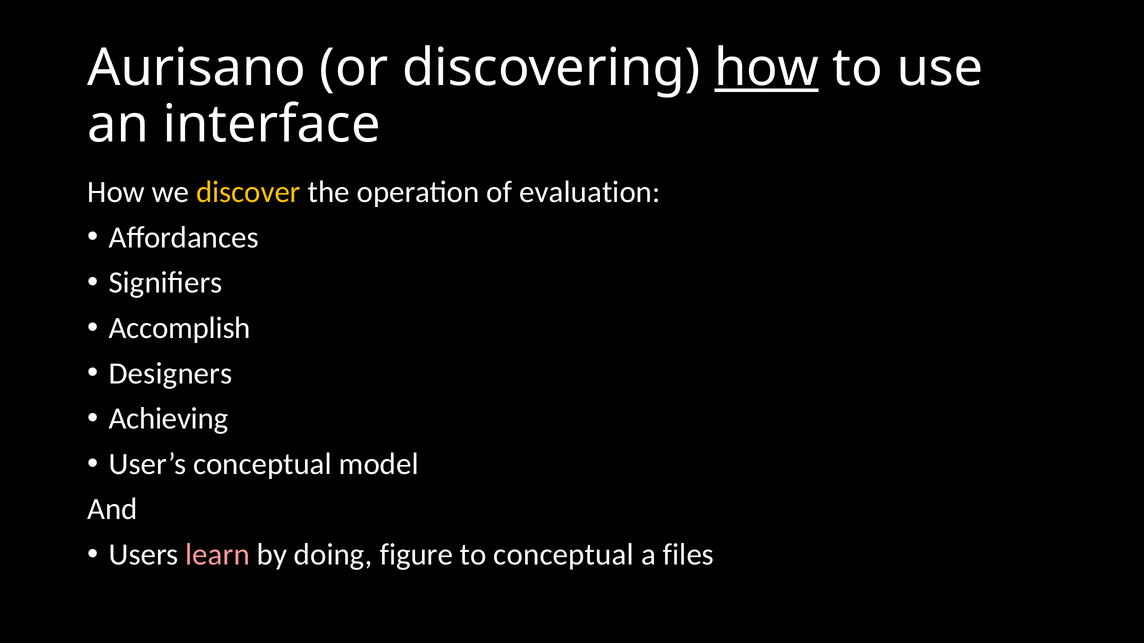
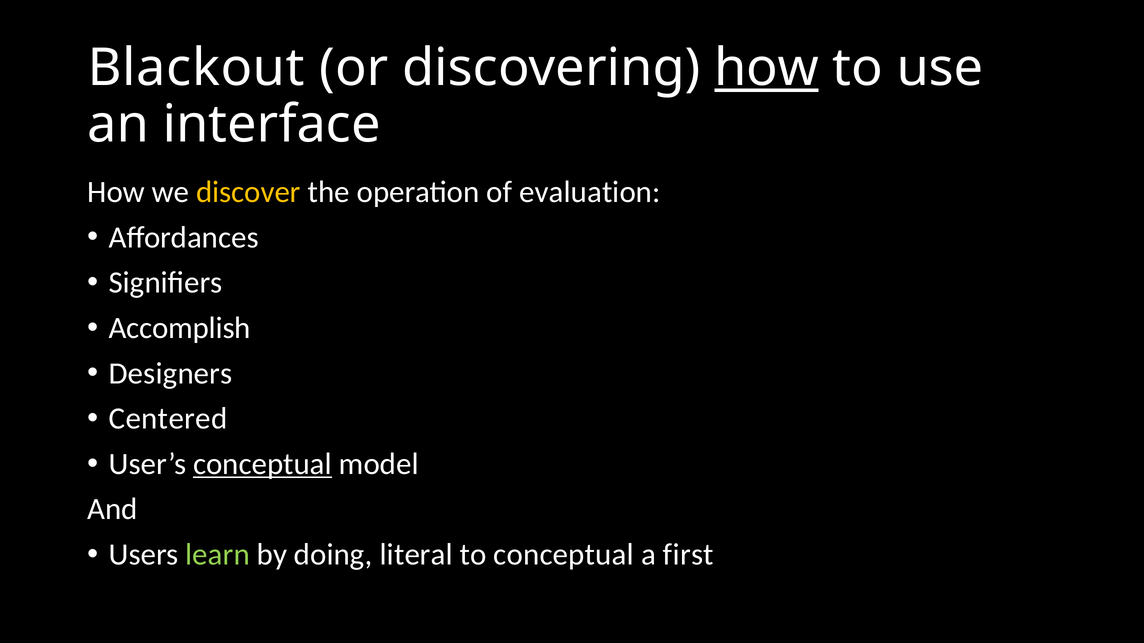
Aurisano: Aurisano -> Blackout
Achieving: Achieving -> Centered
conceptual at (263, 464) underline: none -> present
learn colour: pink -> light green
figure: figure -> literal
files: files -> first
